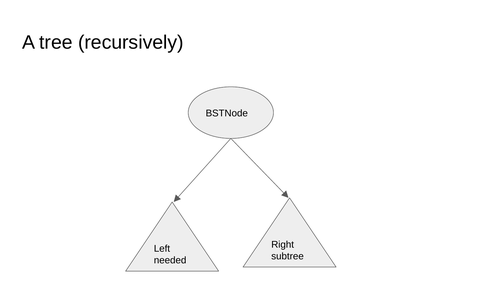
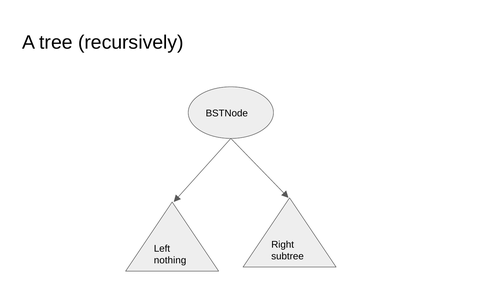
needed: needed -> nothing
